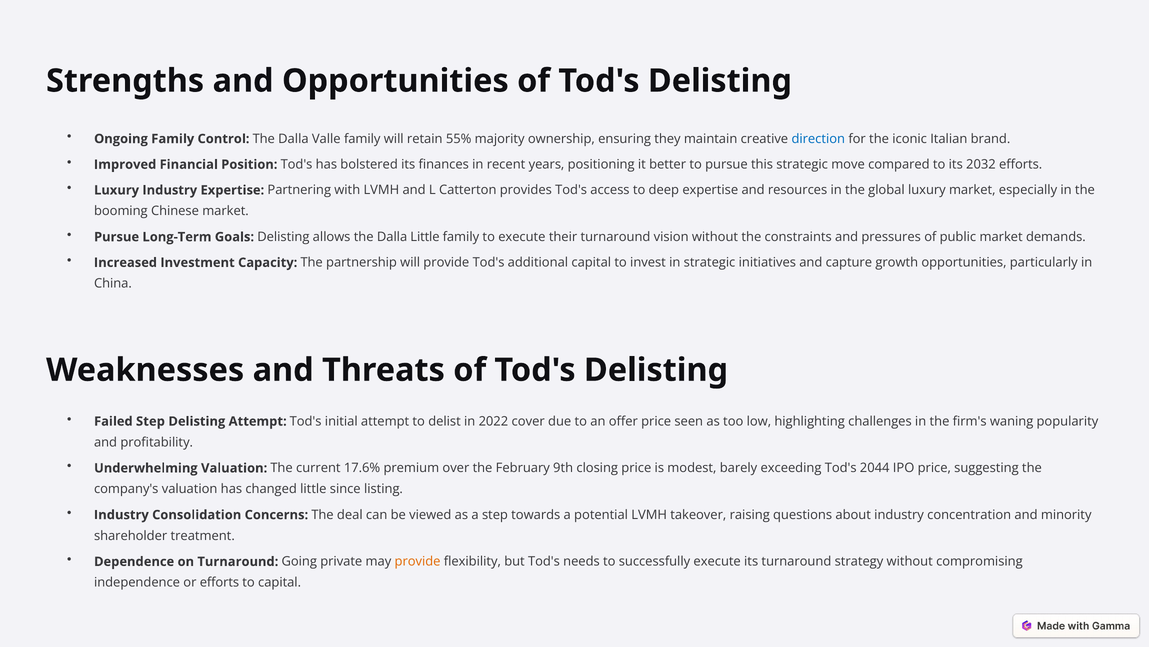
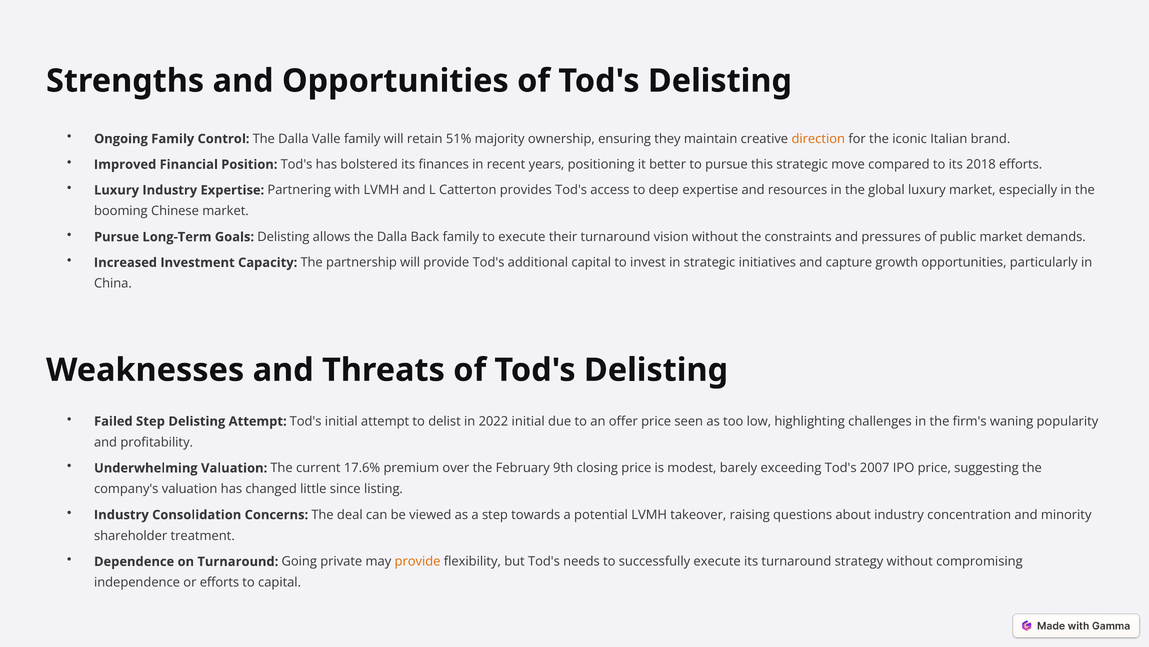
55%: 55% -> 51%
direction colour: blue -> orange
2032: 2032 -> 2018
Dalla Little: Little -> Back
2022 cover: cover -> initial
2044: 2044 -> 2007
